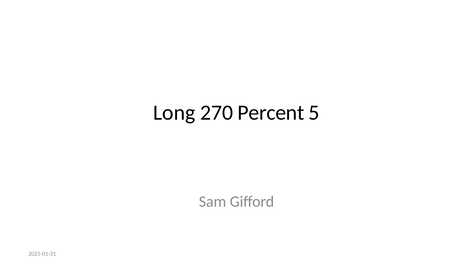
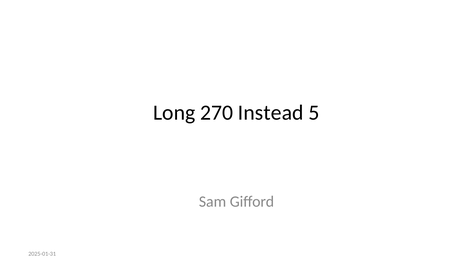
Percent: Percent -> Instead
